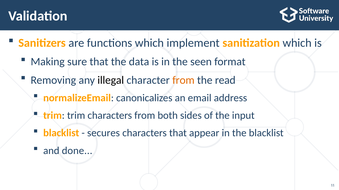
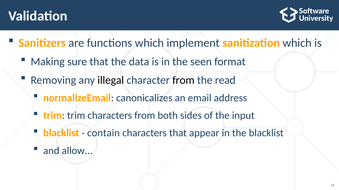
from at (183, 80) colour: orange -> black
secures: secures -> contain
done: done -> allow
